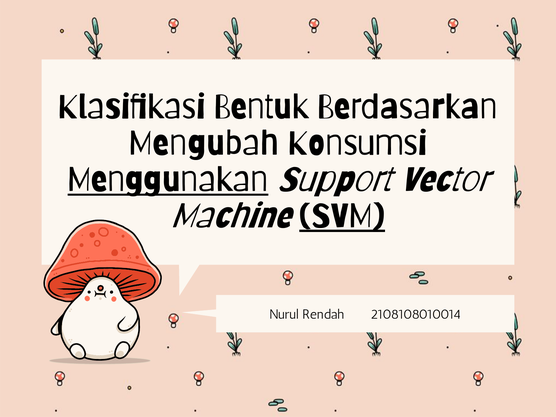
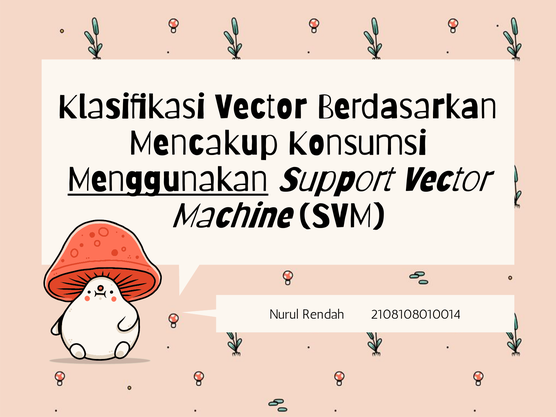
Klasifikasi Bentuk: Bentuk -> Vector
Mengubah: Mengubah -> Mencakup
SVM underline: present -> none
